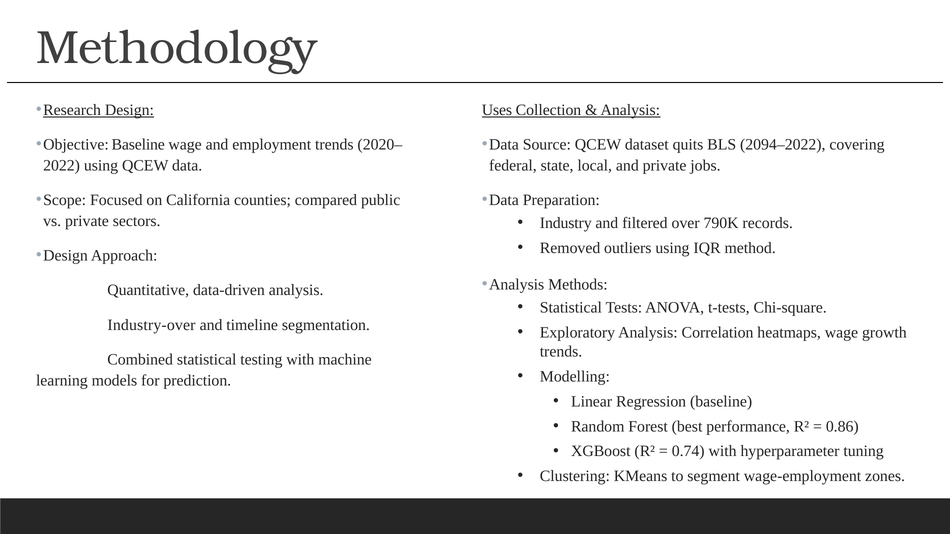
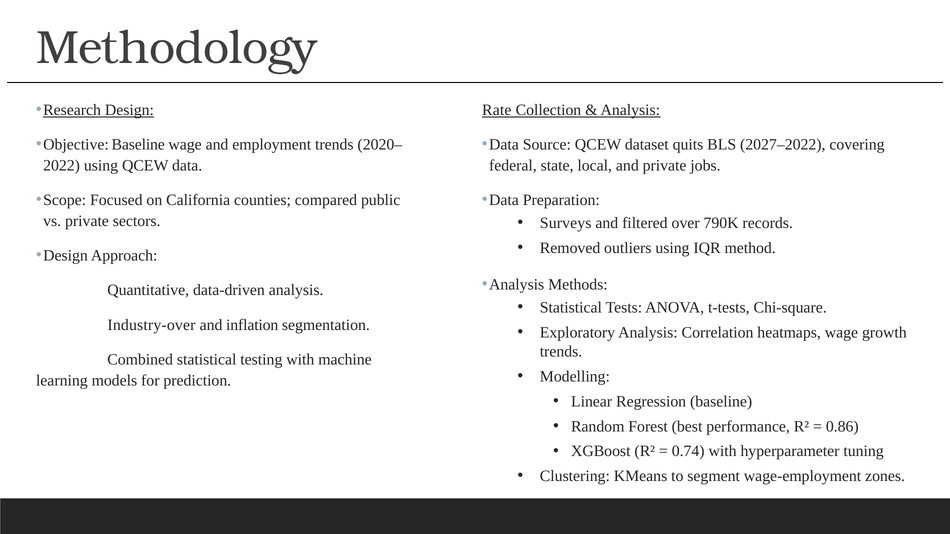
Uses: Uses -> Rate
2094–2022: 2094–2022 -> 2027–2022
Industry: Industry -> Surveys
timeline: timeline -> inflation
